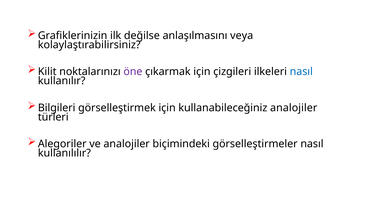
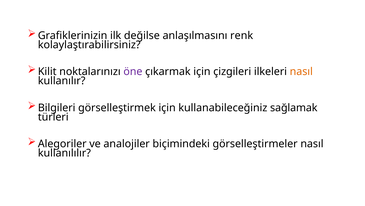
veya: veya -> renk
nasıl at (301, 71) colour: blue -> orange
kullanabileceğiniz analojiler: analojiler -> sağlamak
